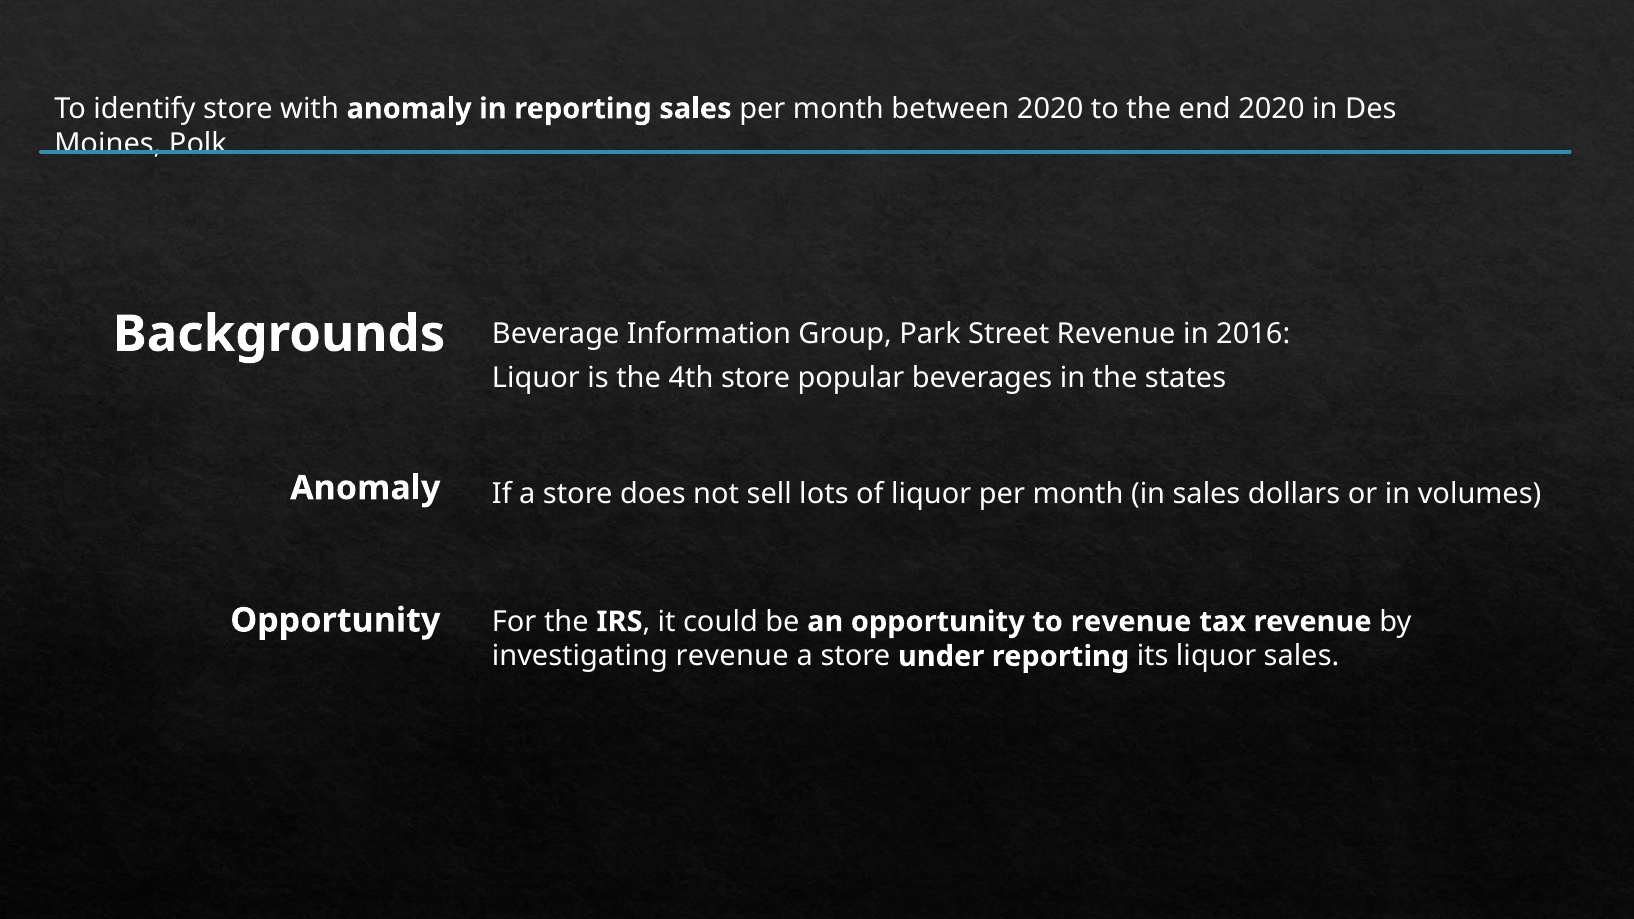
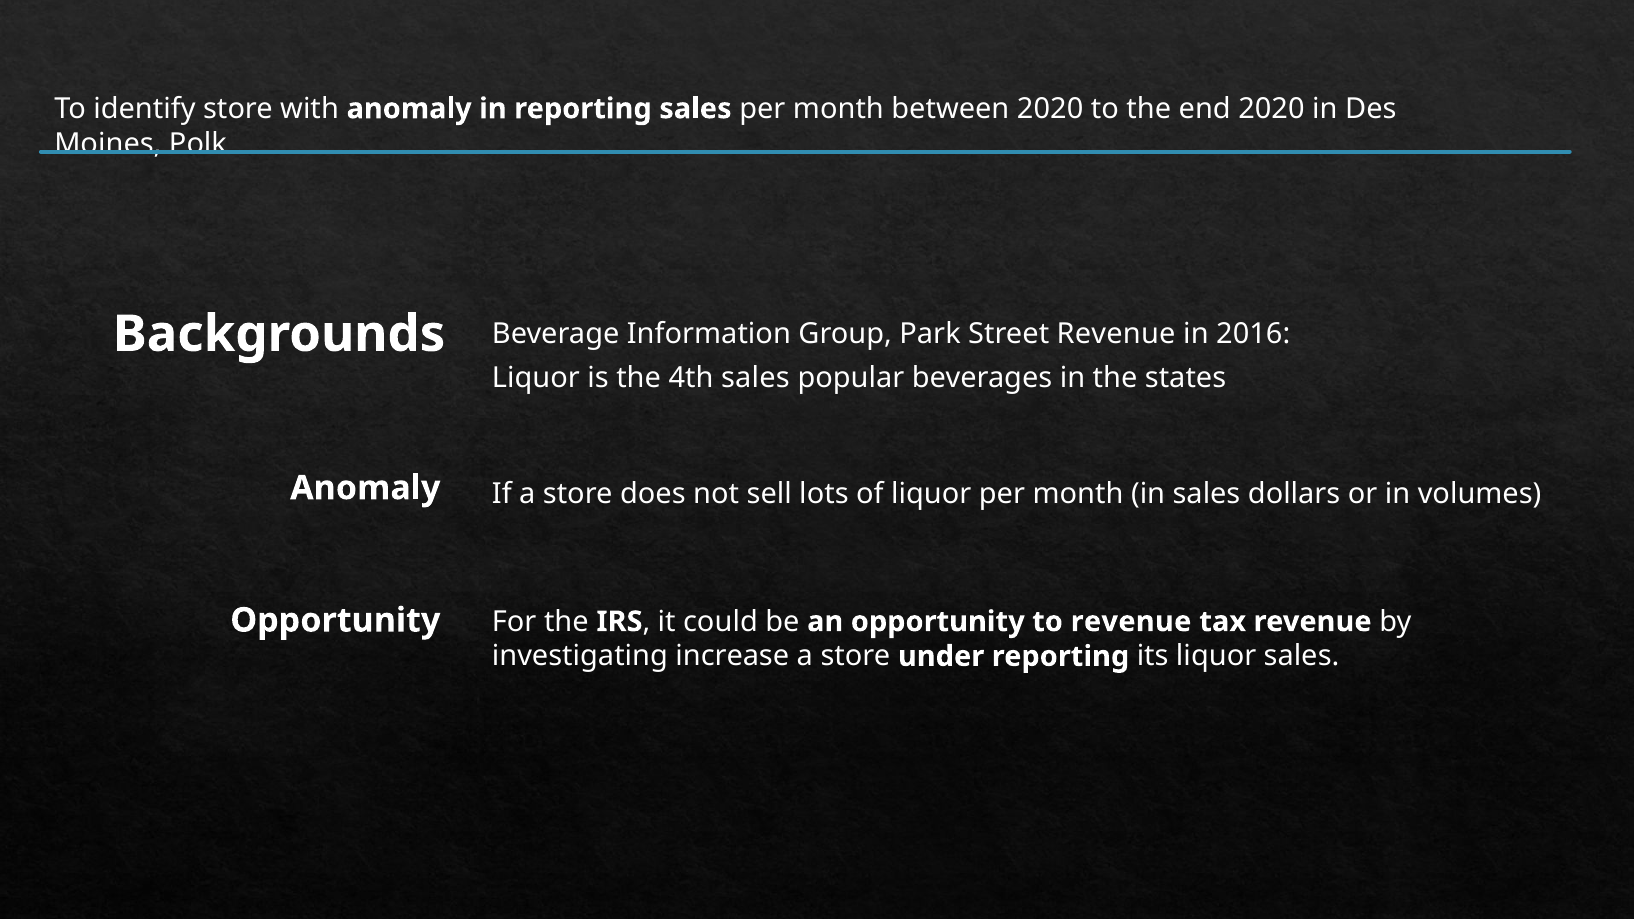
4th store: store -> sales
investigating revenue: revenue -> increase
